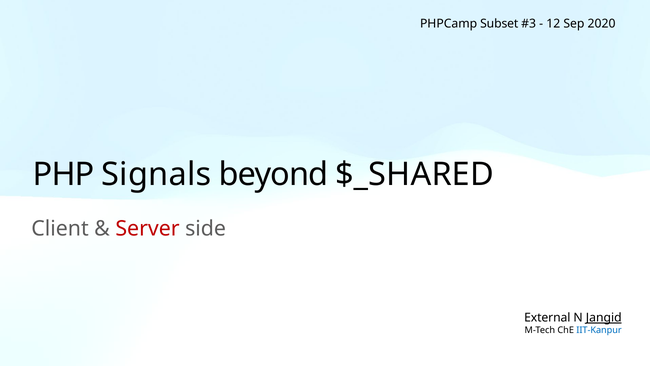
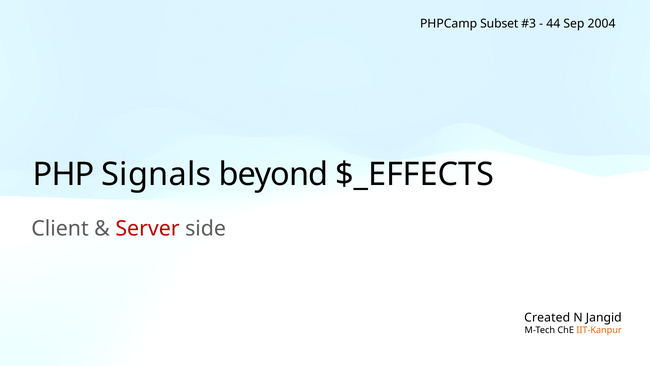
12: 12 -> 44
2020: 2020 -> 2004
$_SHARED: $_SHARED -> $_EFFECTS
External: External -> Created
Jangid underline: present -> none
IIT-Kanpur colour: blue -> orange
